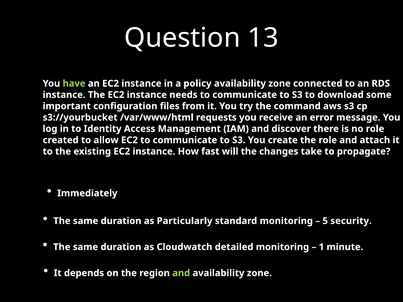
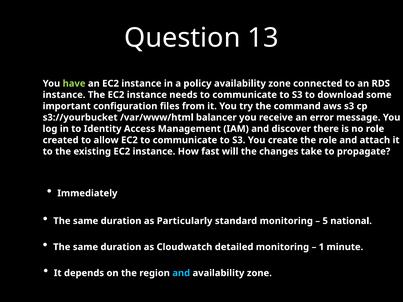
requests: requests -> balancer
security: security -> national
and at (181, 273) colour: light green -> light blue
